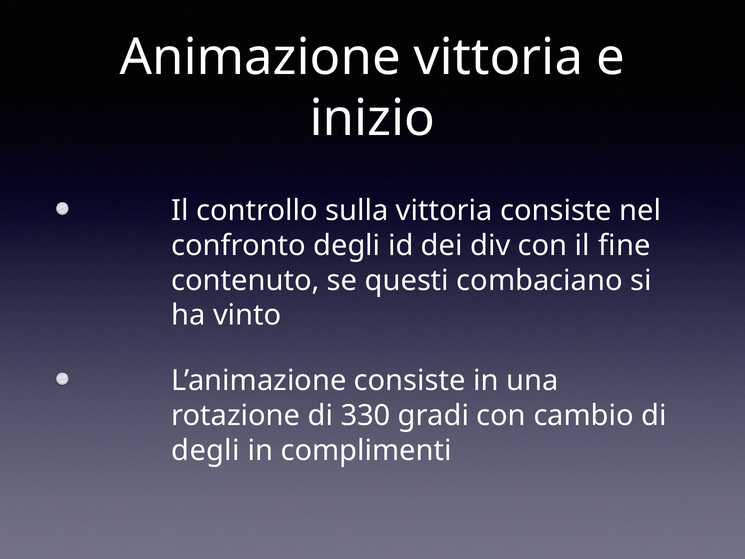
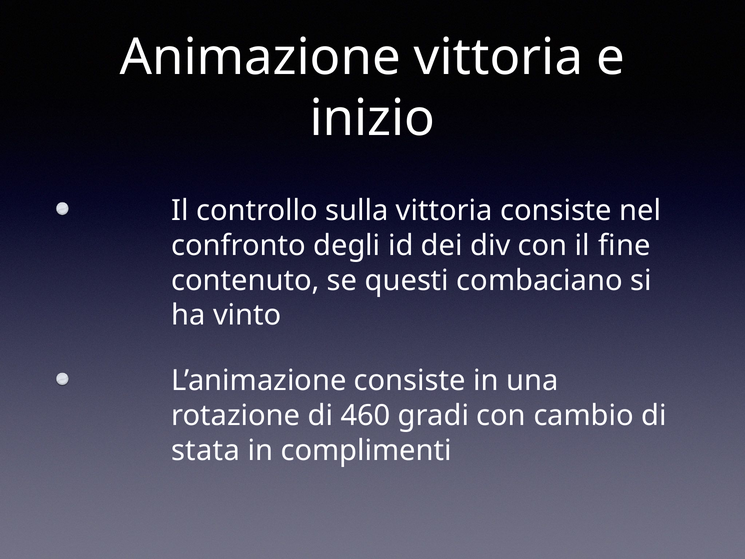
330: 330 -> 460
degli at (206, 450): degli -> stata
